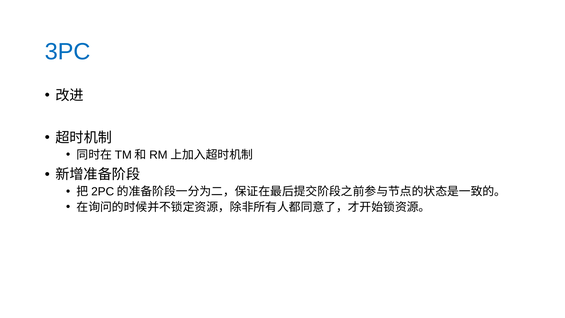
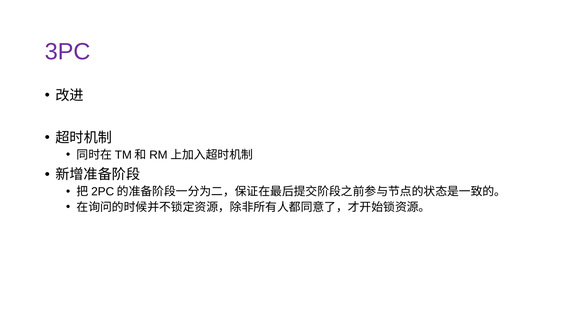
3PC colour: blue -> purple
